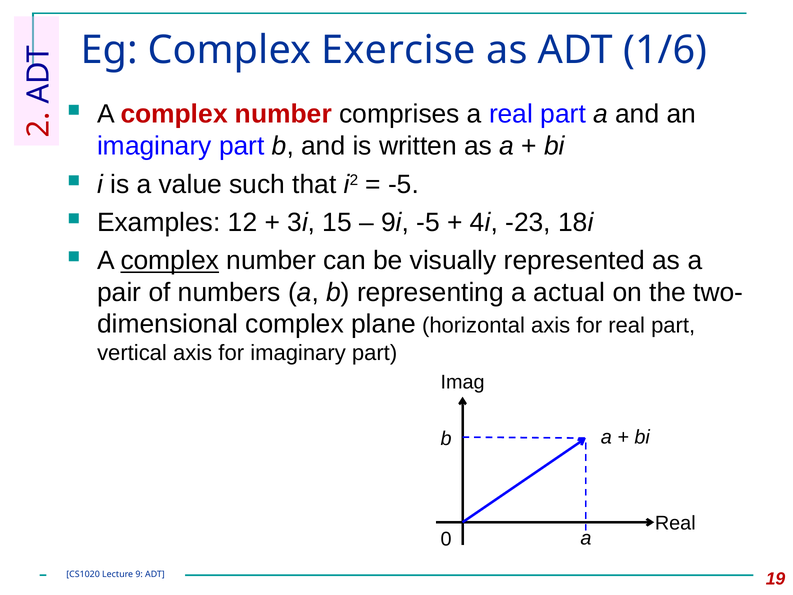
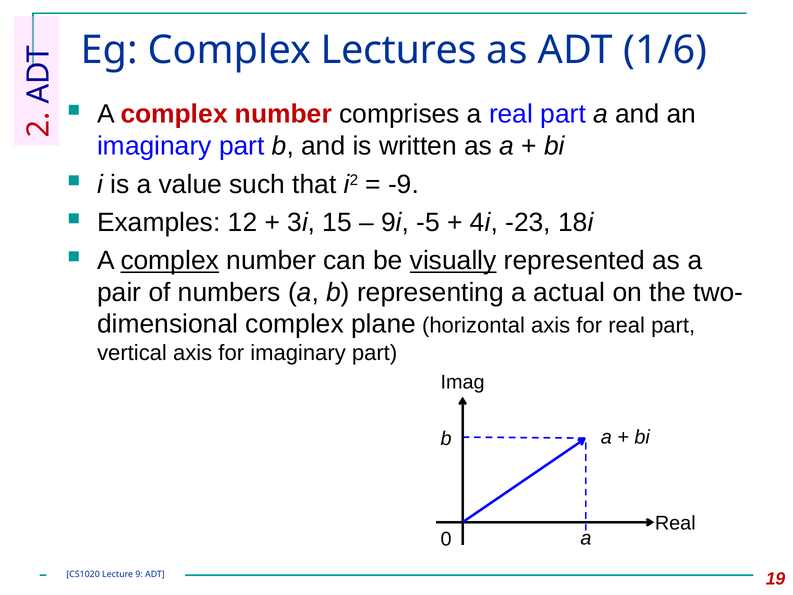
Exercise: Exercise -> Lectures
-5 at (404, 184): -5 -> -9
visually underline: none -> present
